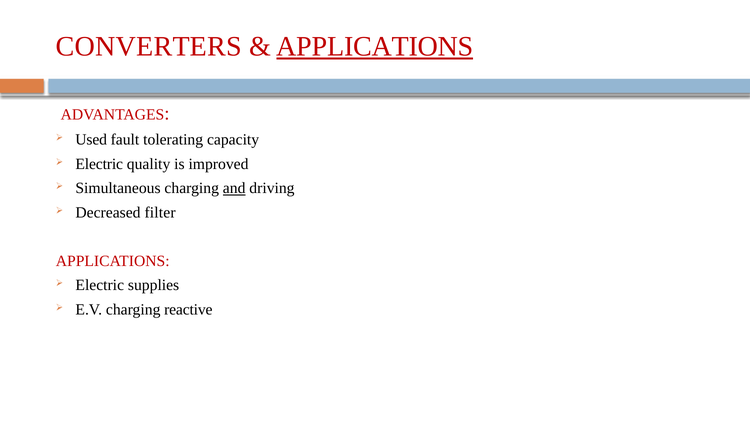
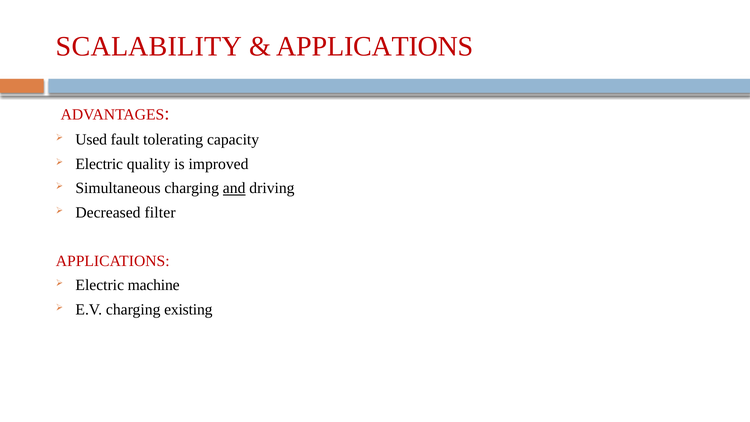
CONVERTERS: CONVERTERS -> SCALABILITY
APPLICATIONS at (375, 46) underline: present -> none
supplies: supplies -> machine
reactive: reactive -> existing
